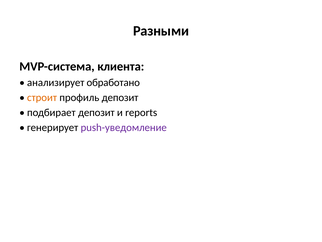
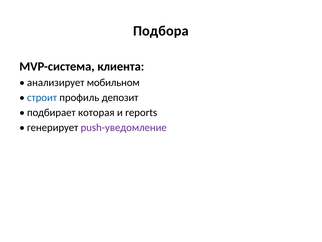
Разными: Разными -> Подбора
обработано: обработано -> мобильном
строит colour: orange -> blue
подбирает депозит: депозит -> которая
